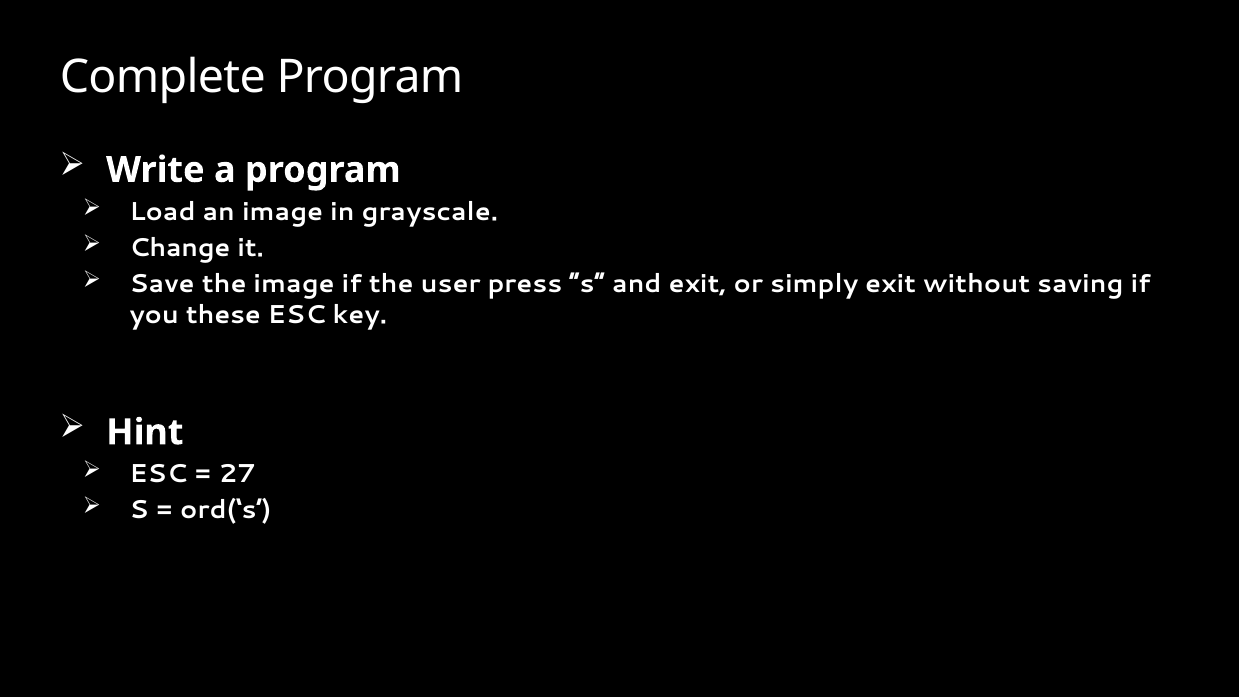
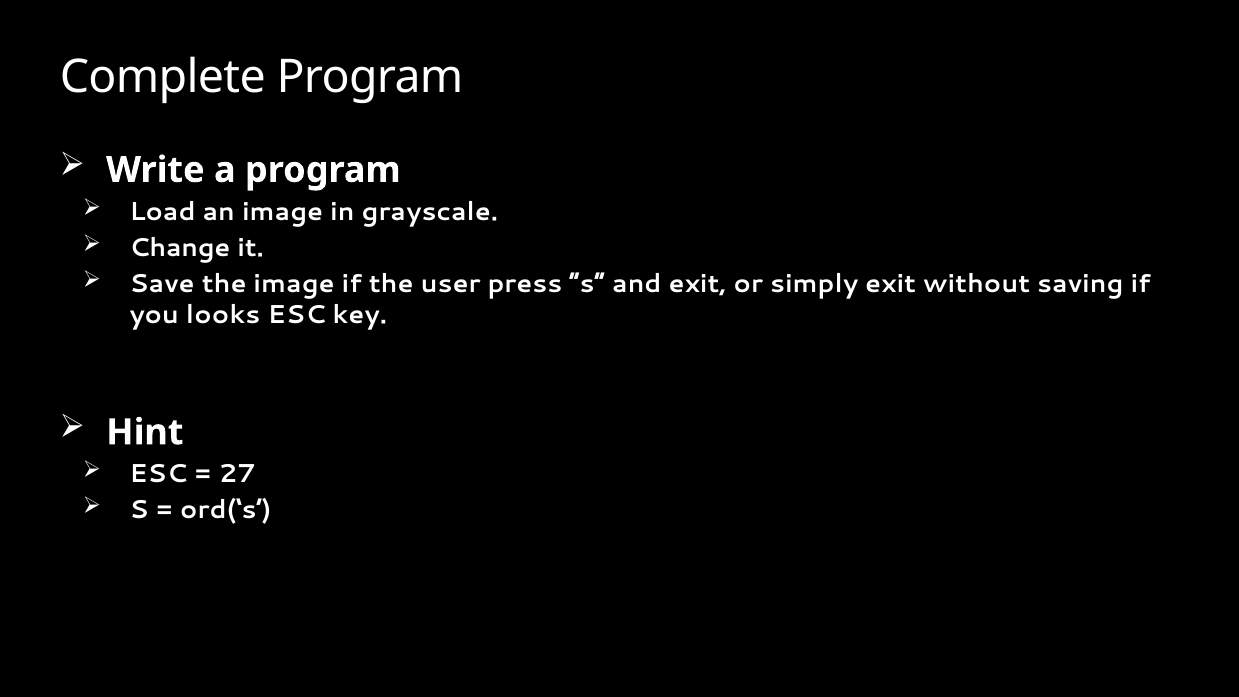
these: these -> looks
